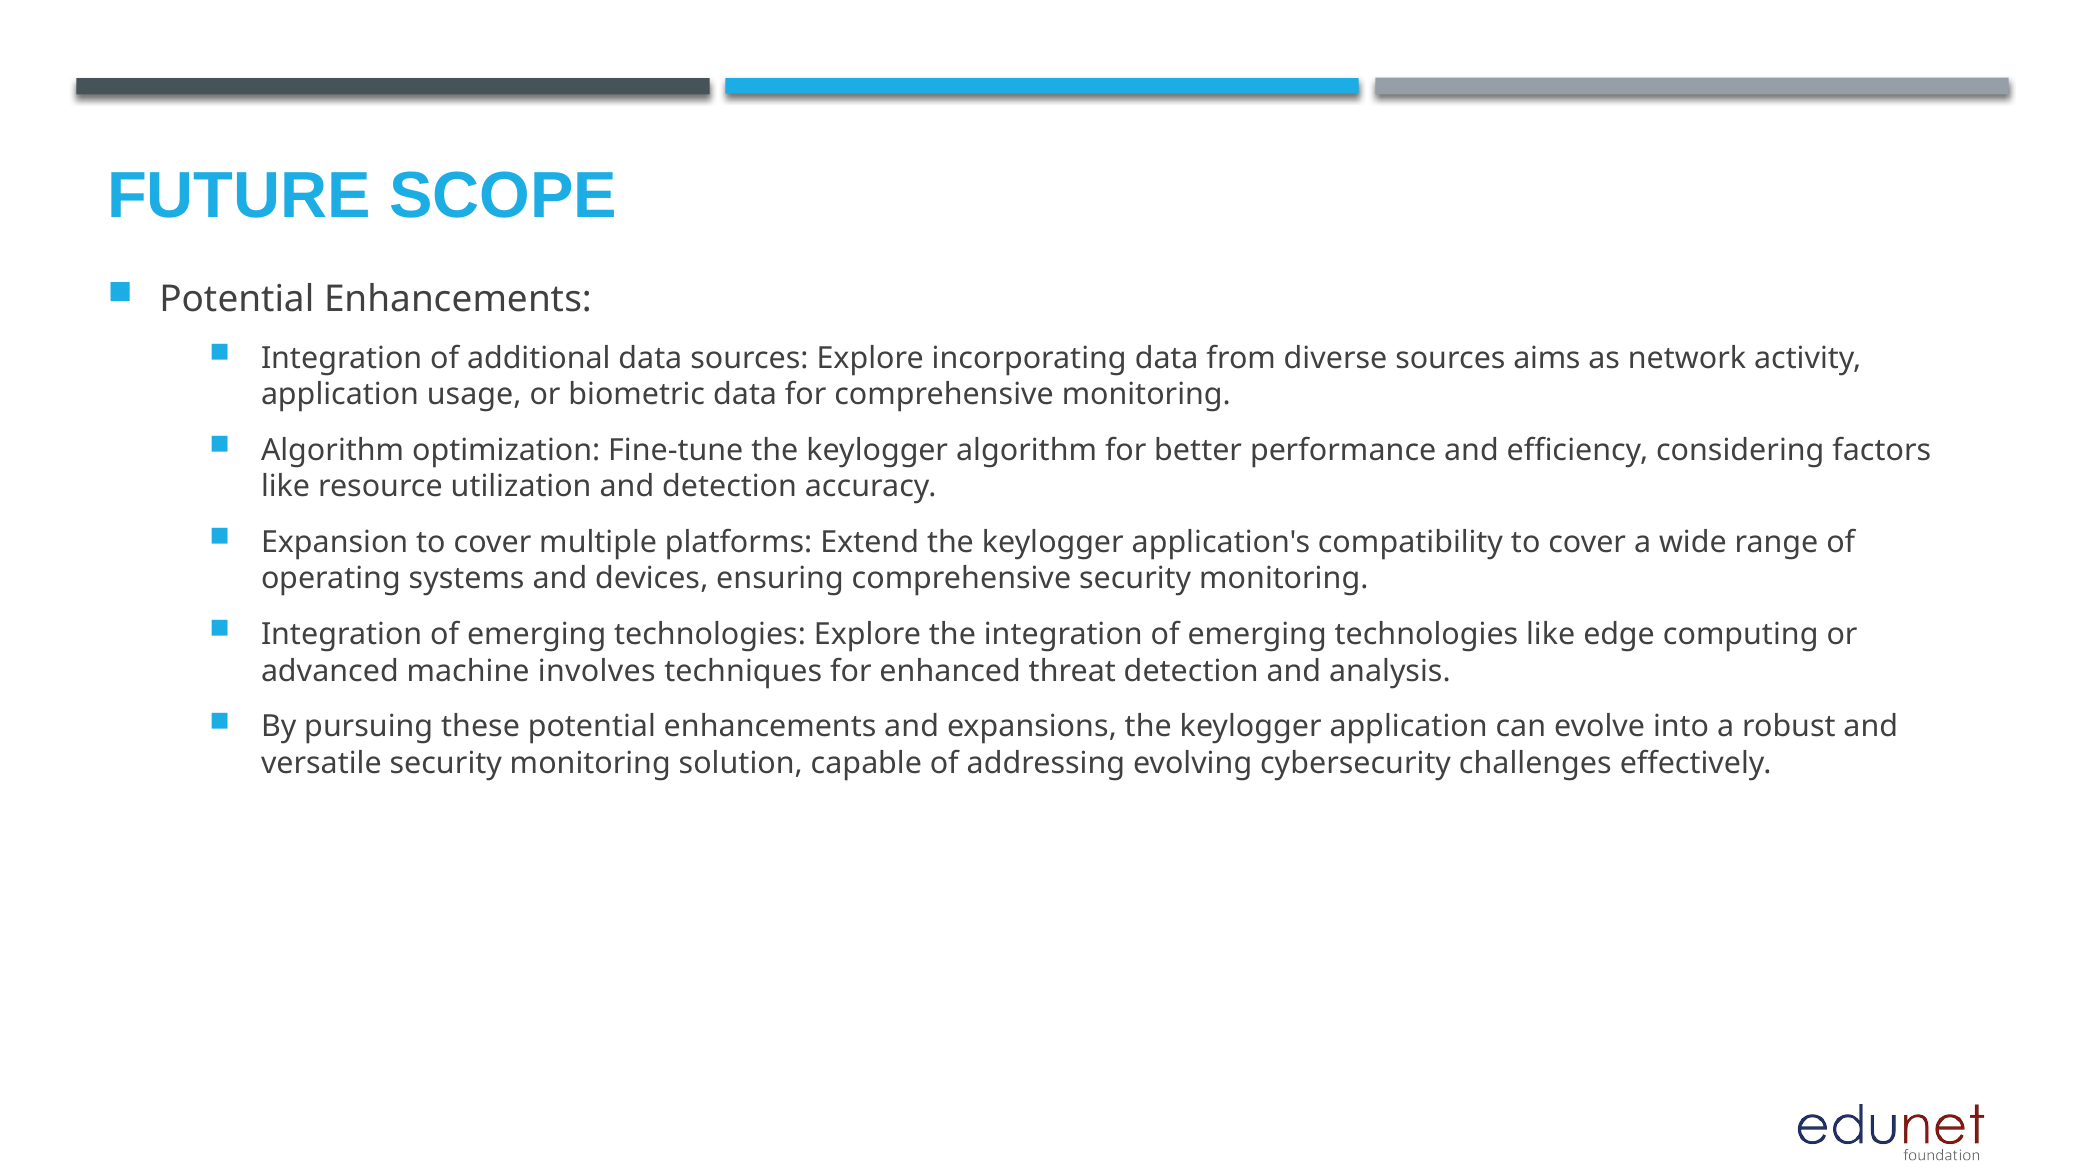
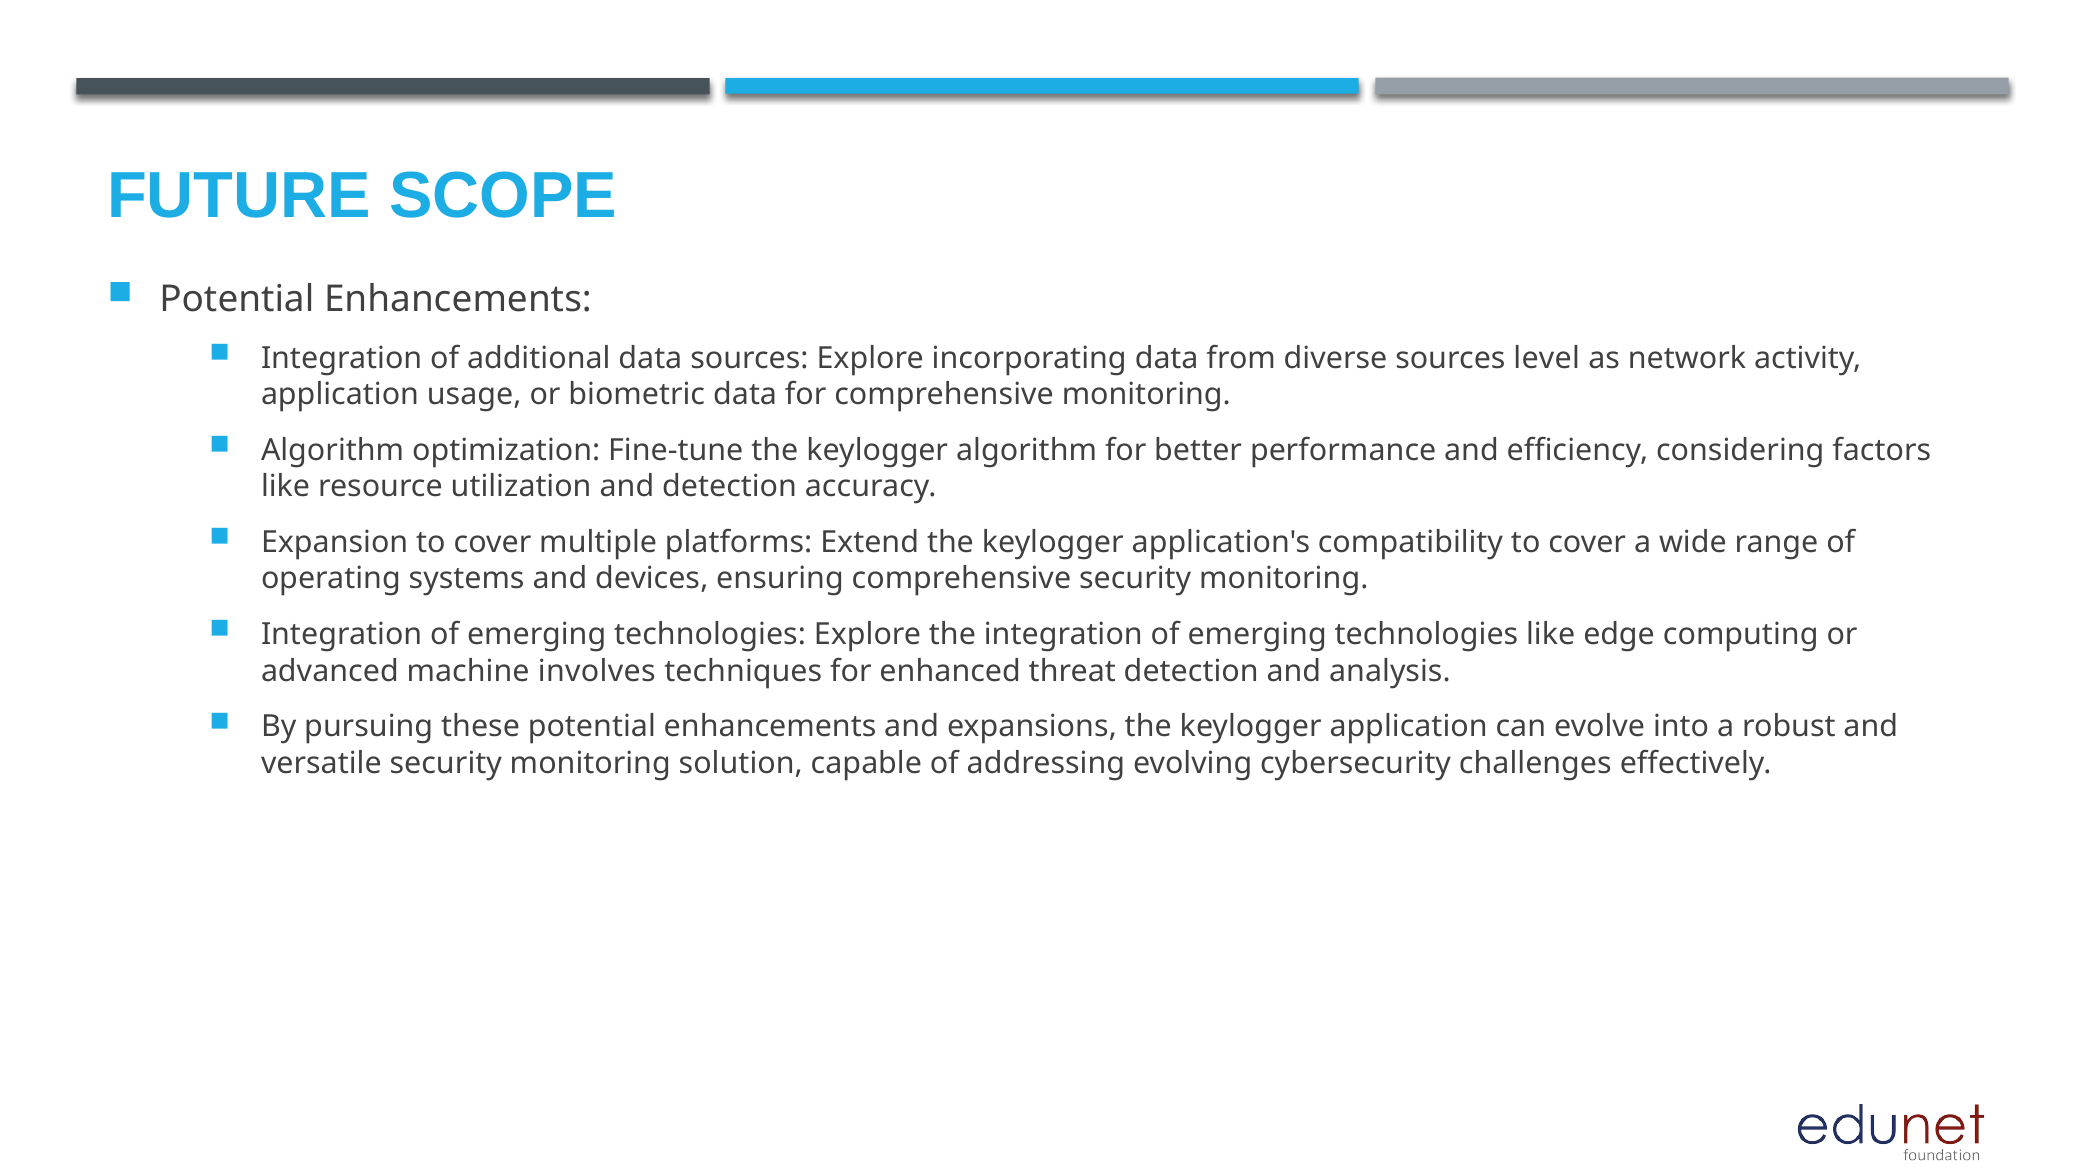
aims: aims -> level
